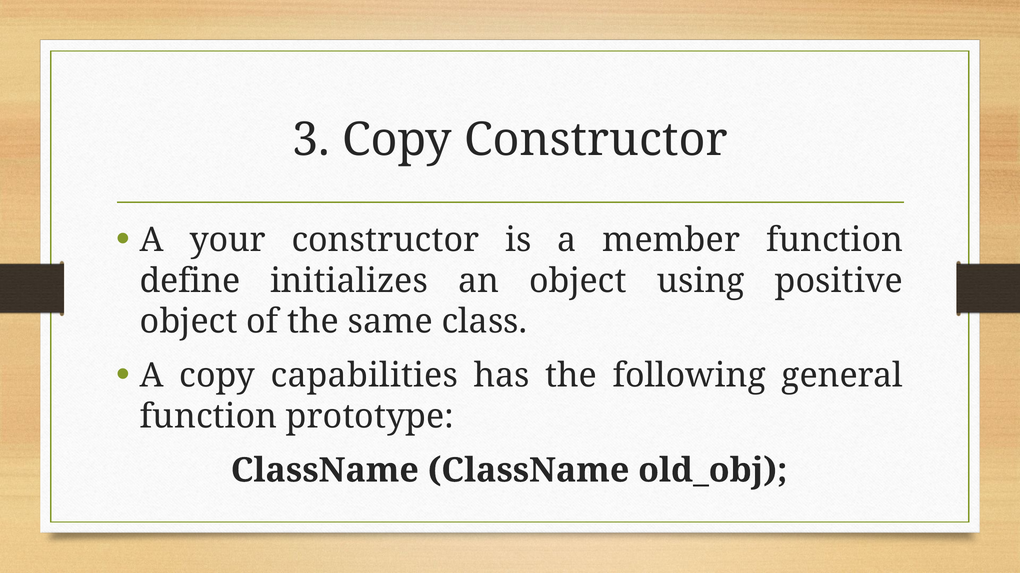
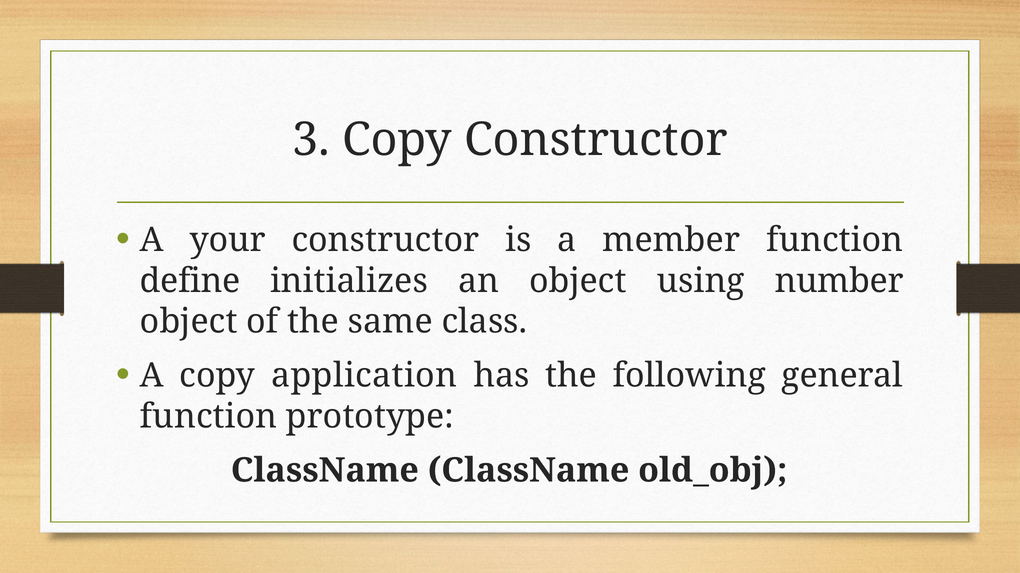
positive: positive -> number
capabilities: capabilities -> application
